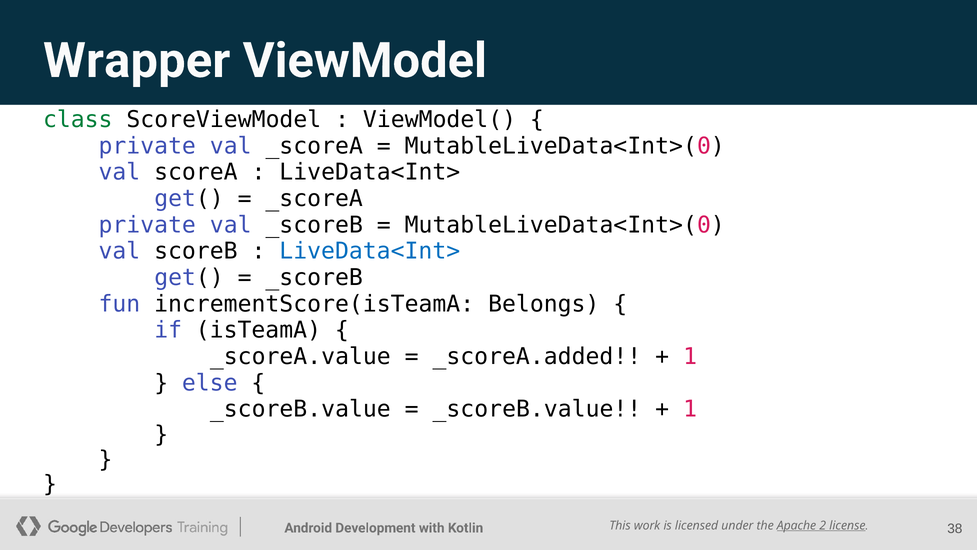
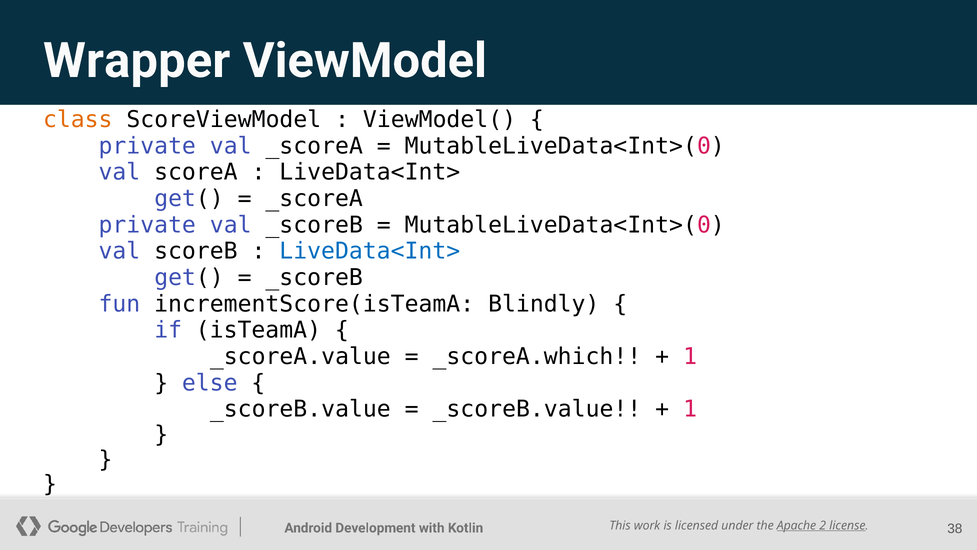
class colour: green -> orange
Belongs: Belongs -> Blindly
_scoreA.added: _scoreA.added -> _scoreA.which
